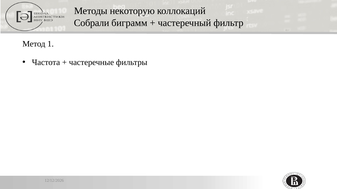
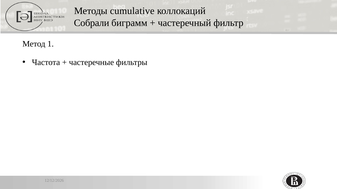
некоторую: некоторую -> cumulative
